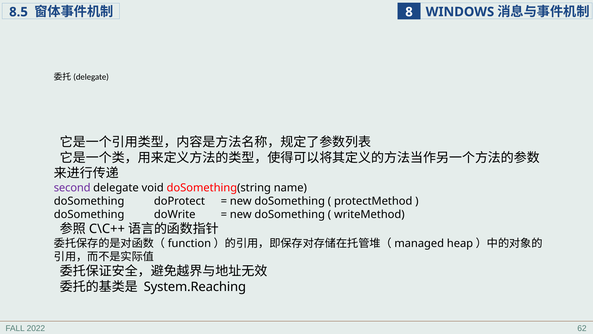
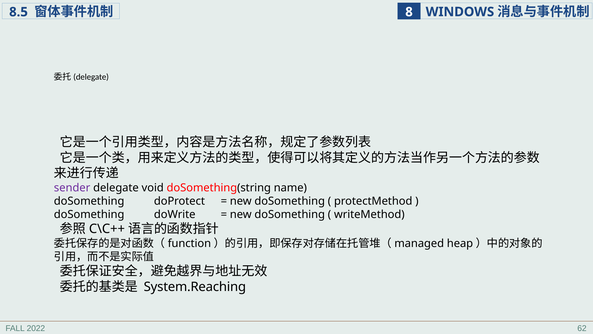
second: second -> sender
